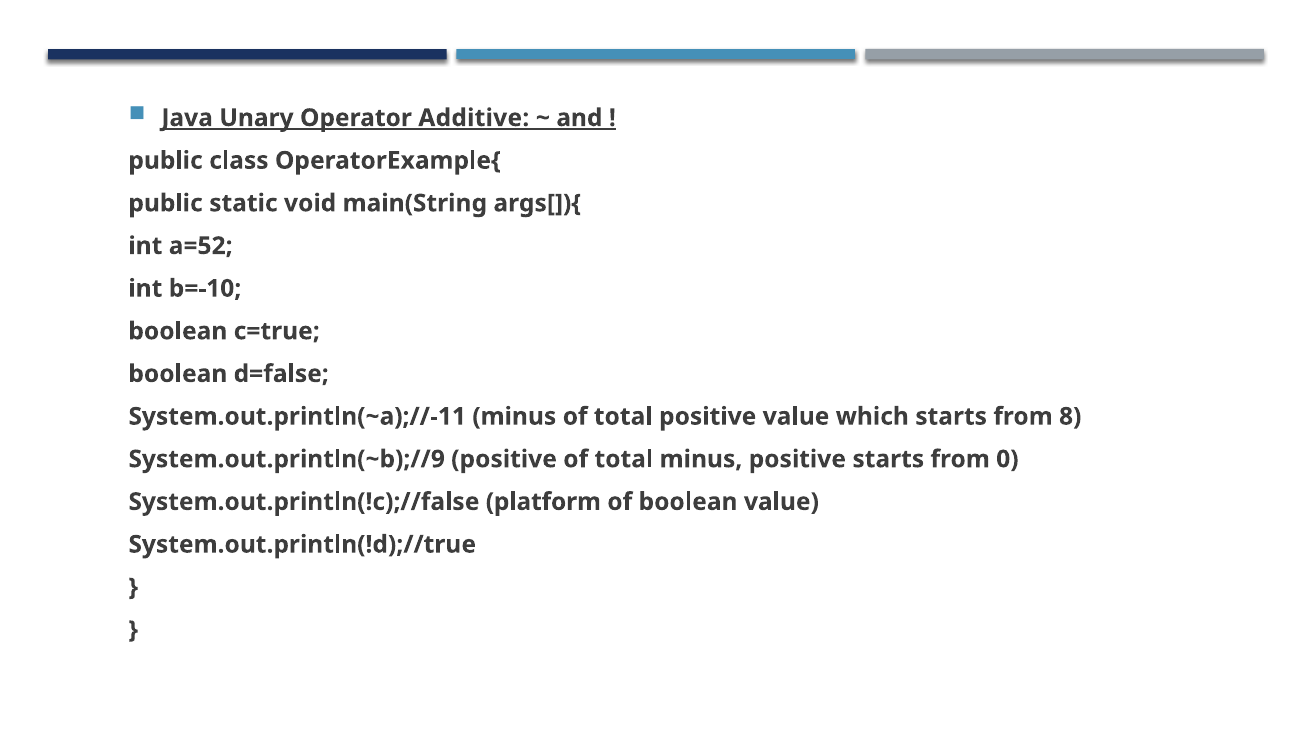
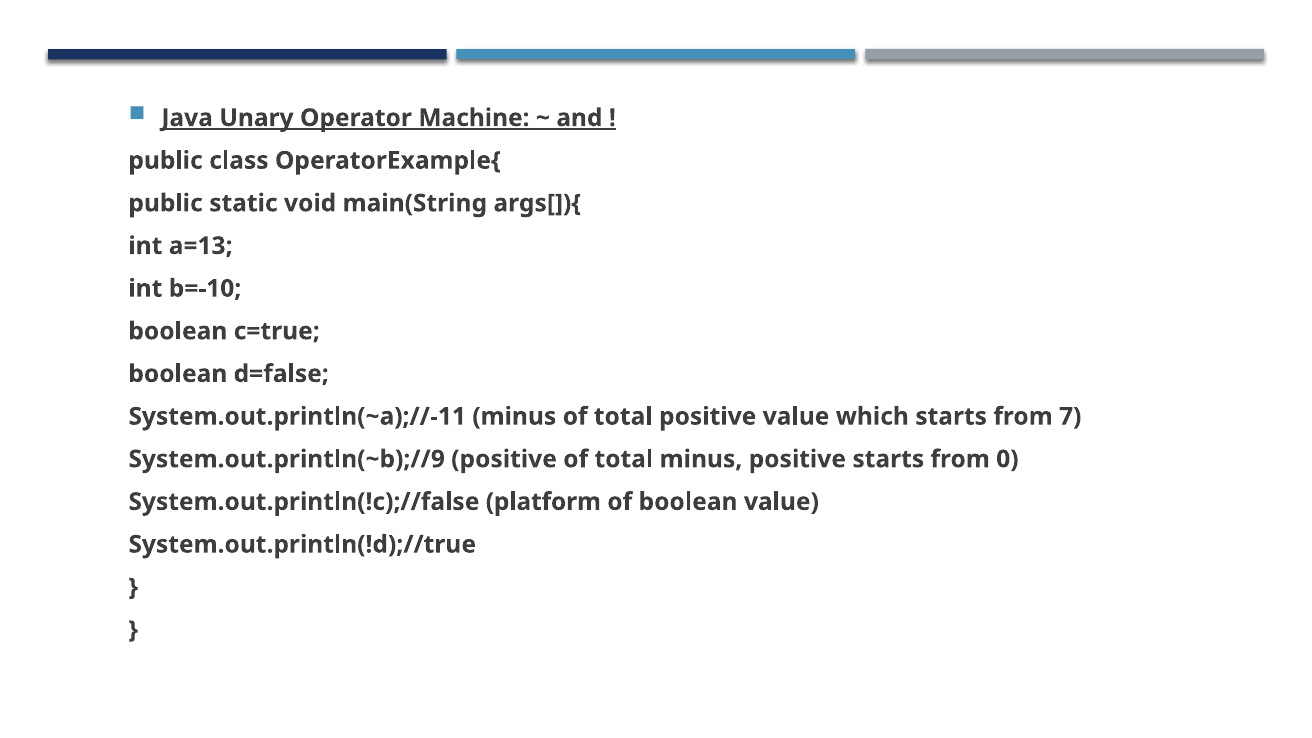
Additive: Additive -> Machine
a=52: a=52 -> a=13
8: 8 -> 7
